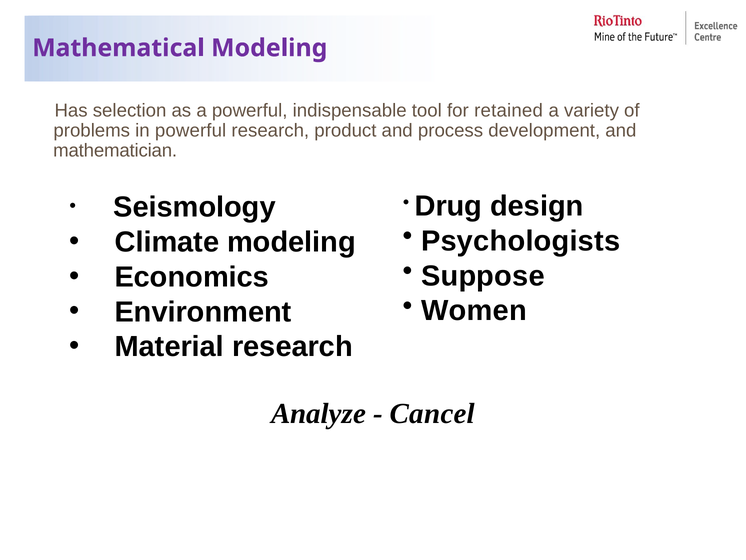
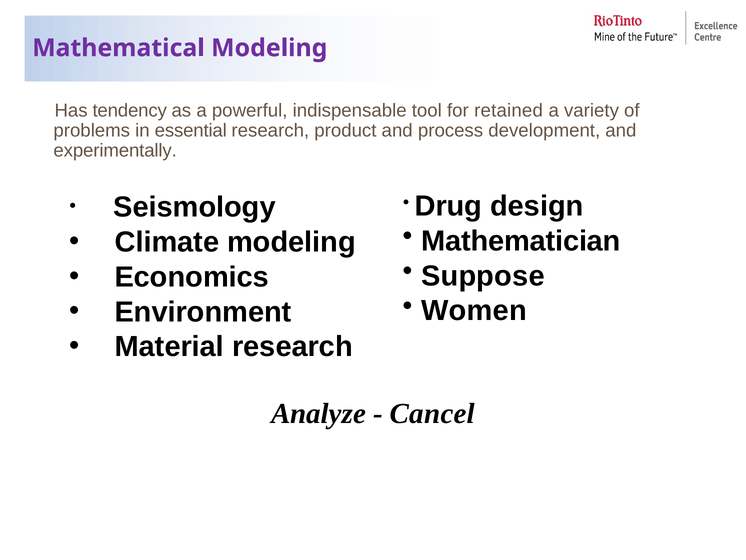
selection: selection -> tendency
in powerful: powerful -> essential
mathematician: mathematician -> experimentally
Psychologists: Psychologists -> Mathematician
